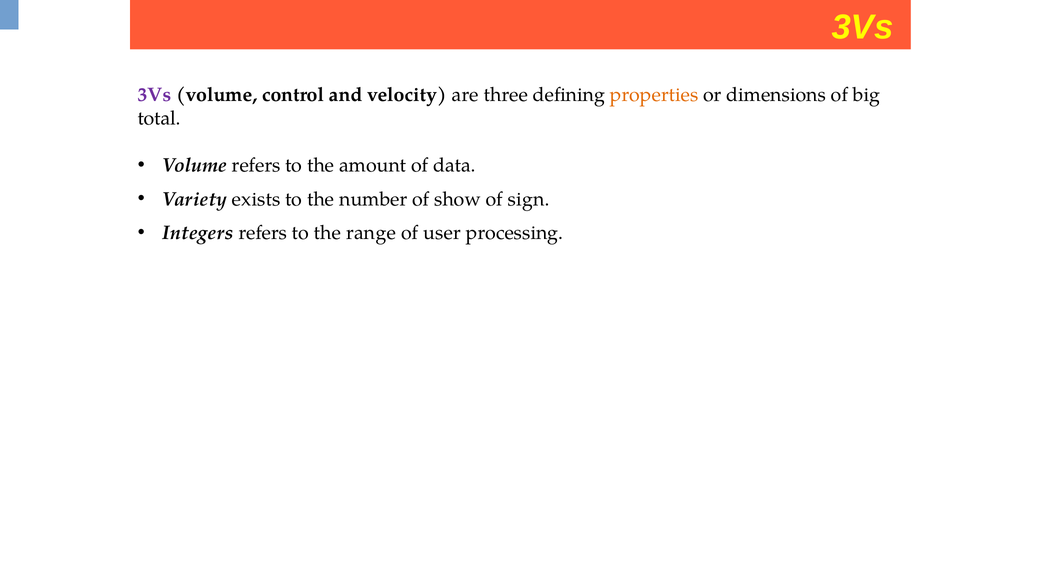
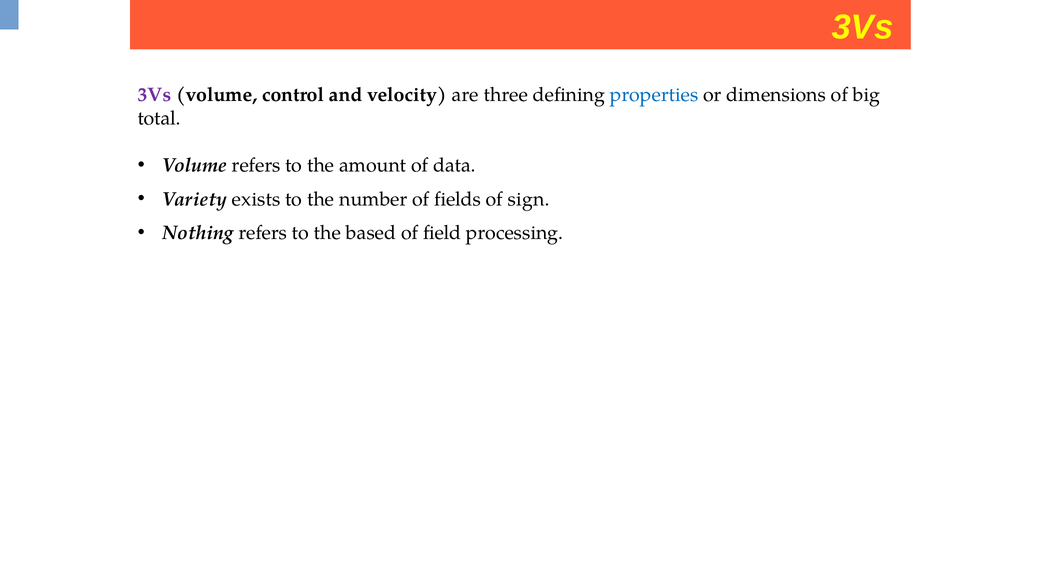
properties colour: orange -> blue
show: show -> fields
Integers: Integers -> Nothing
range: range -> based
user: user -> field
